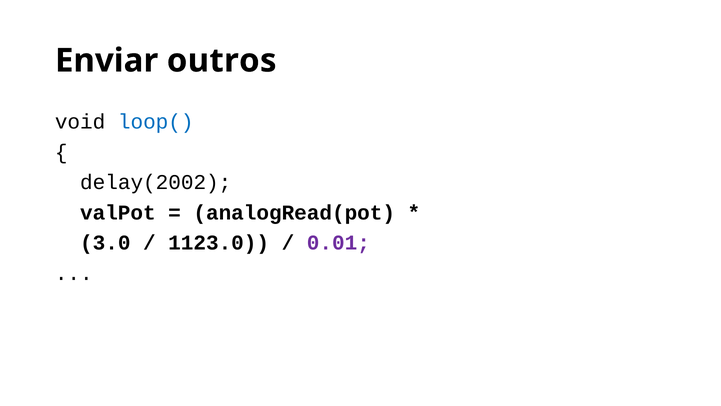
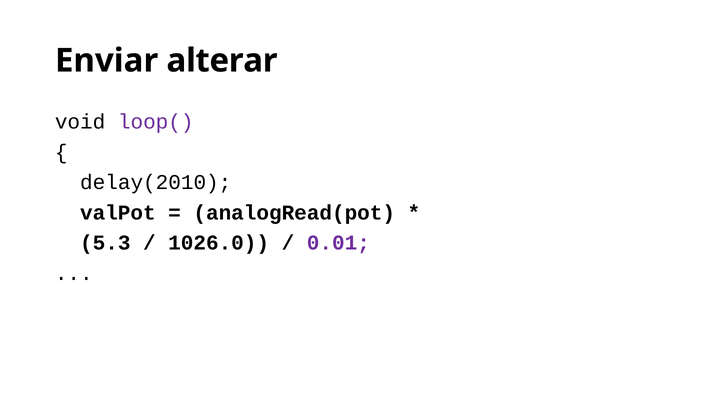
outros: outros -> alterar
loop( colour: blue -> purple
delay(2002: delay(2002 -> delay(2010
3.0: 3.0 -> 5.3
1123.0: 1123.0 -> 1026.0
